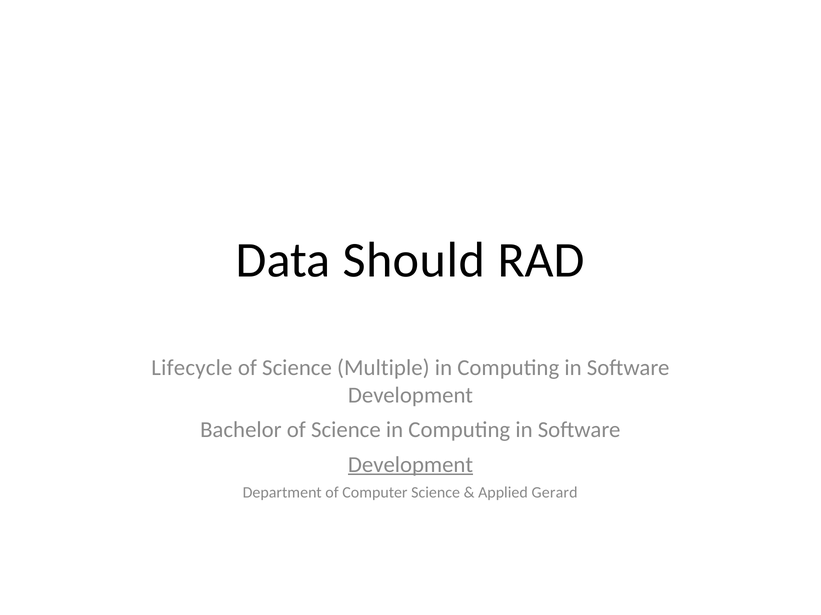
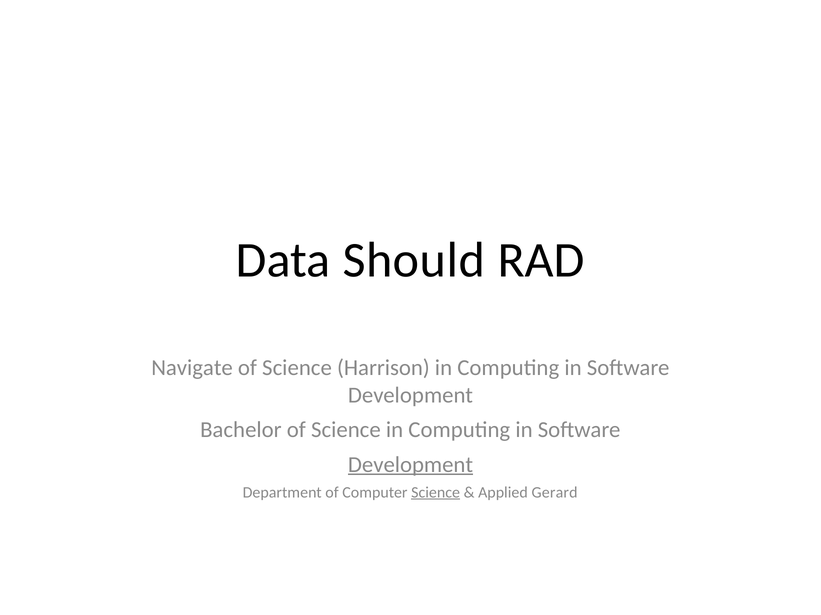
Lifecycle: Lifecycle -> Navigate
Multiple: Multiple -> Harrison
Science at (436, 493) underline: none -> present
